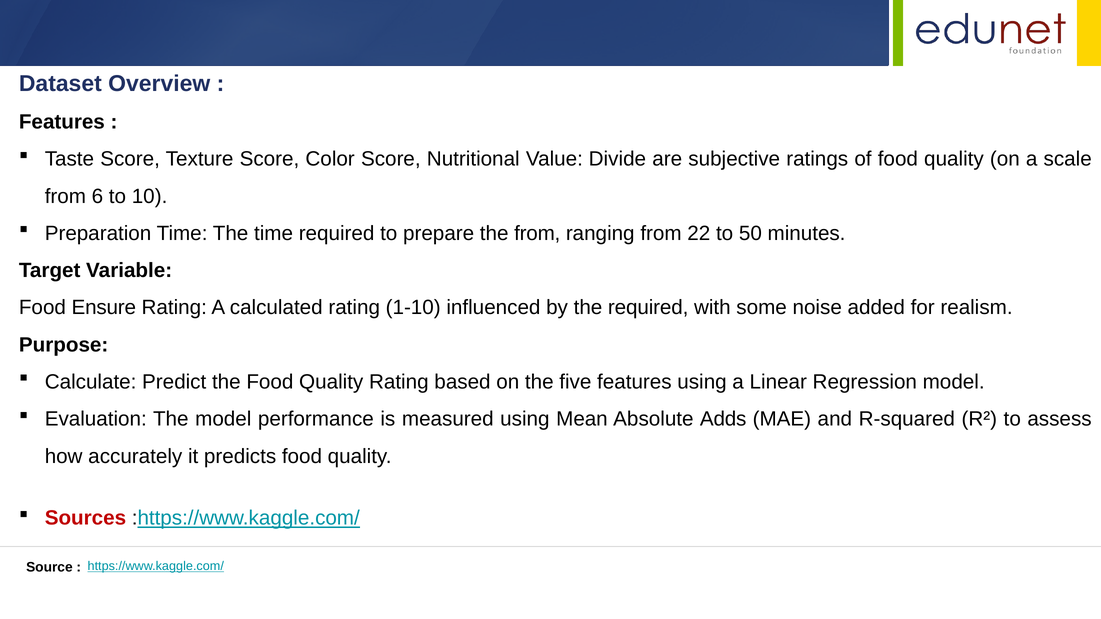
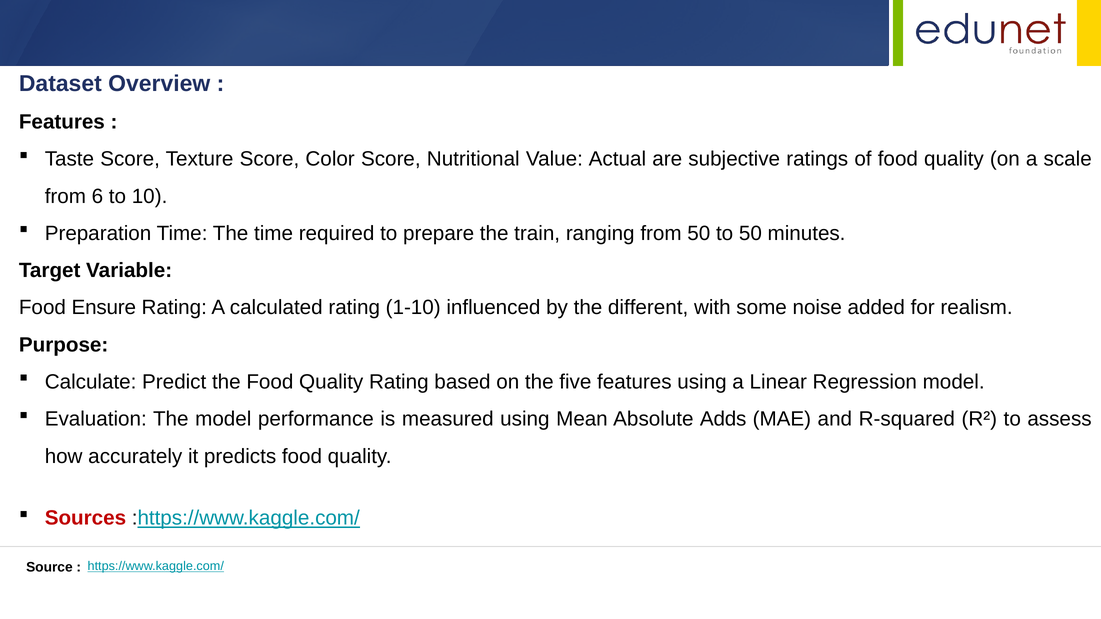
Divide: Divide -> Actual
the from: from -> train
from 22: 22 -> 50
the required: required -> different
